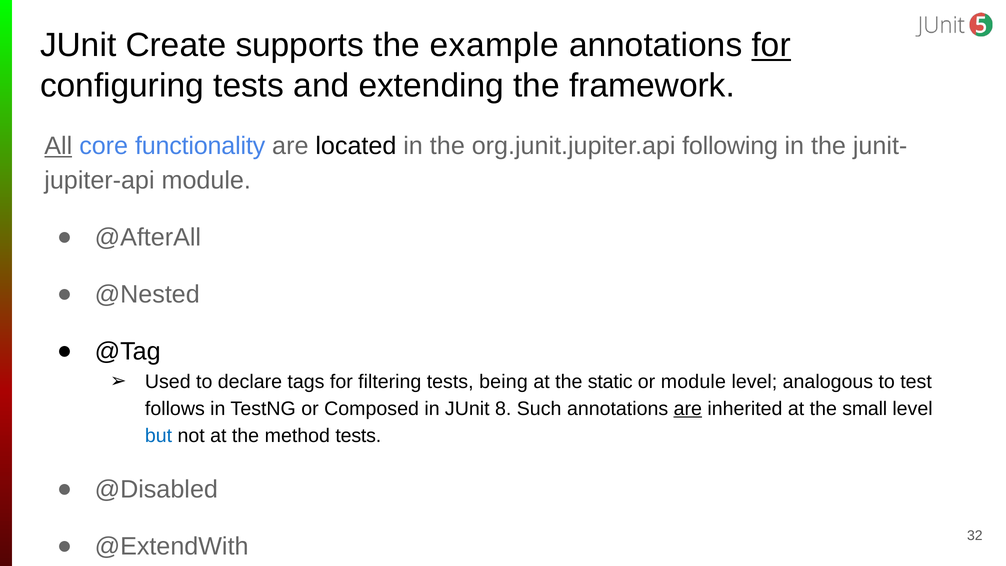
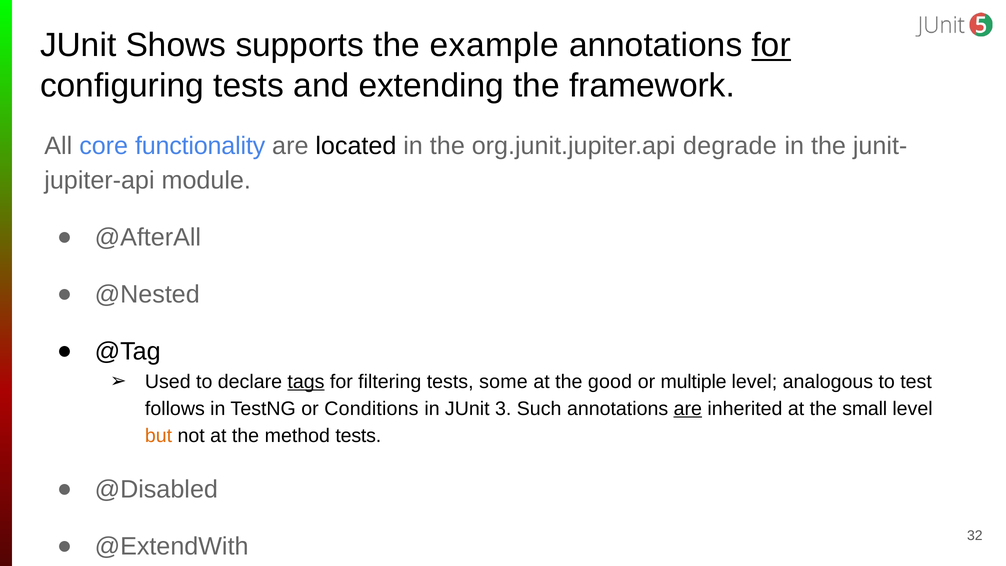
Create: Create -> Shows
All underline: present -> none
following: following -> degrade
tags underline: none -> present
being: being -> some
static: static -> good
or module: module -> multiple
Composed: Composed -> Conditions
8: 8 -> 3
but colour: blue -> orange
